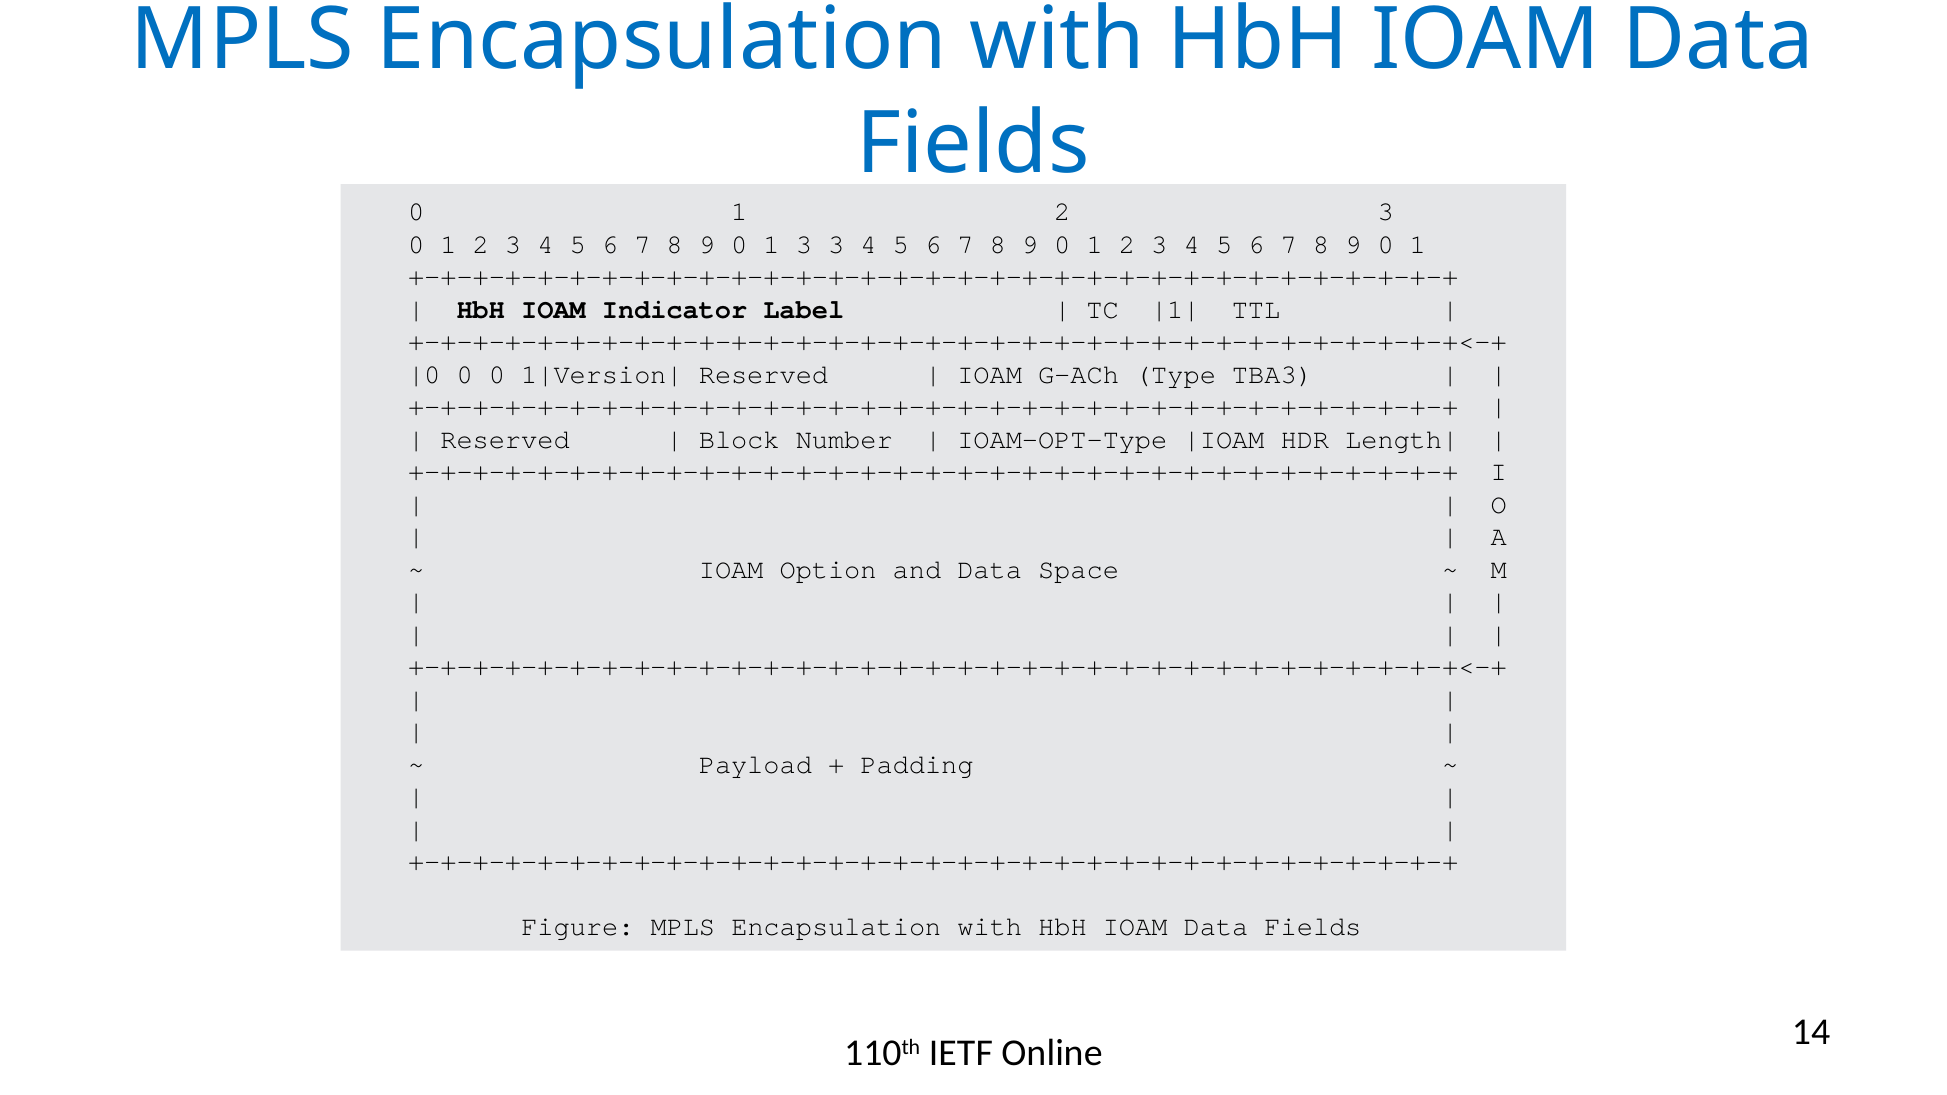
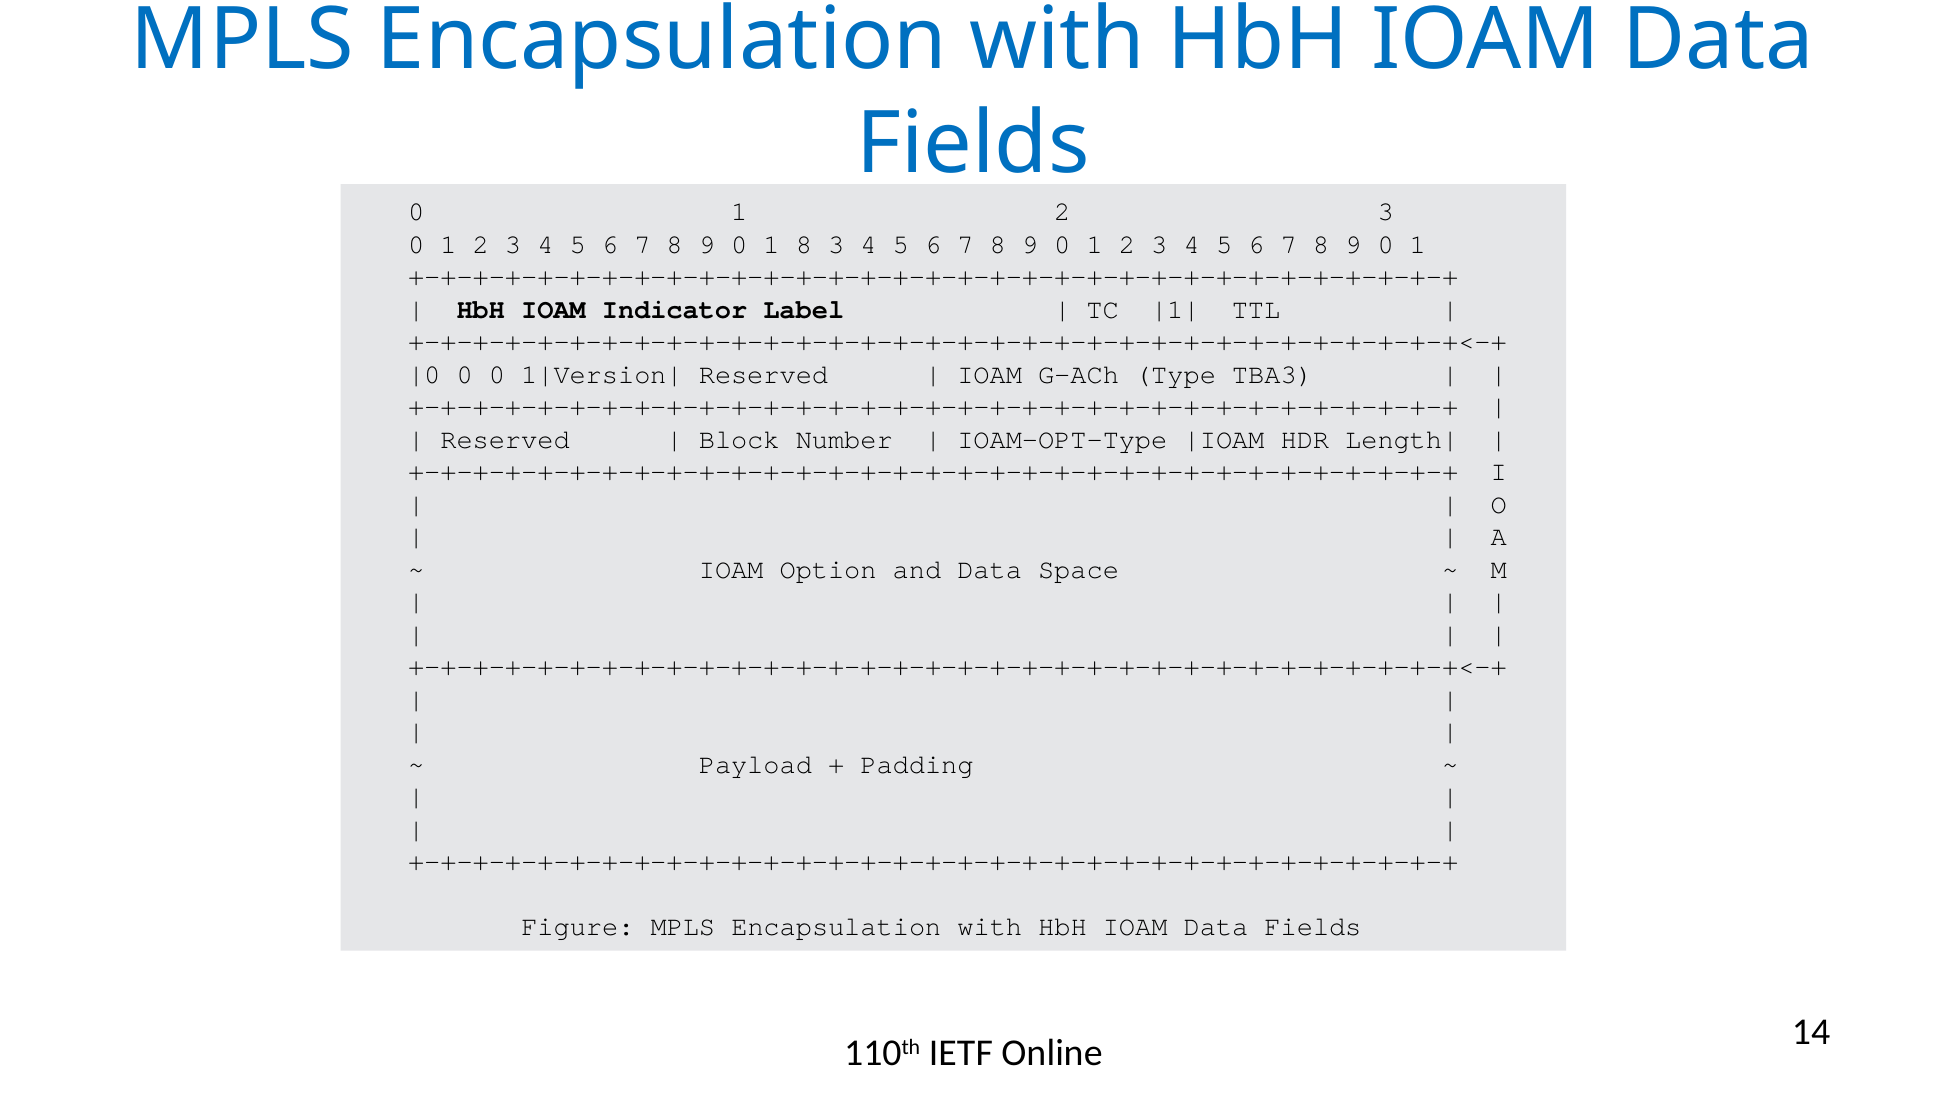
1 3: 3 -> 8
